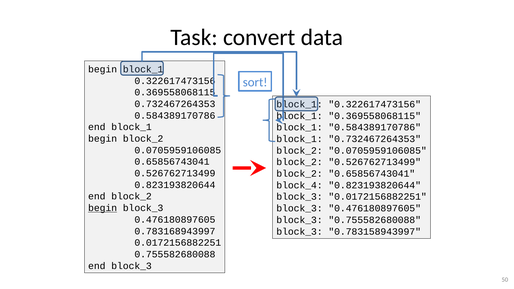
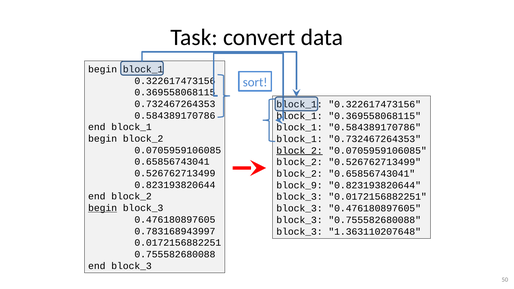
block_2 at (300, 151) underline: none -> present
block_4: block_4 -> block_9
0.783158943997: 0.783158943997 -> 1.363110207648
